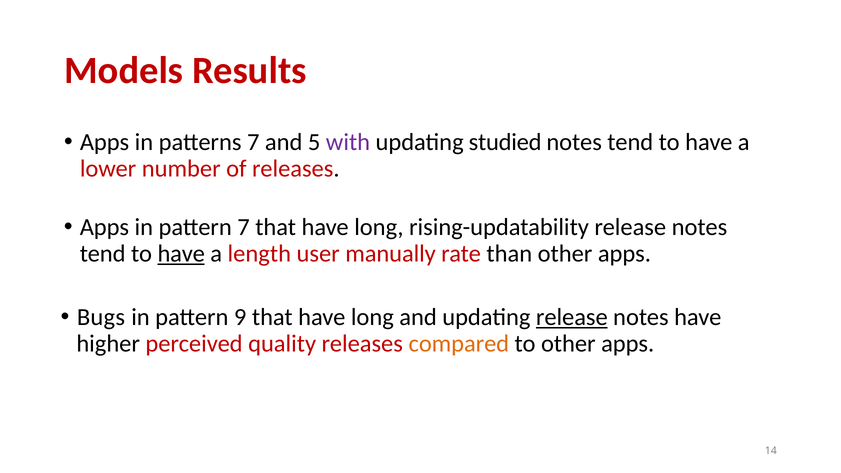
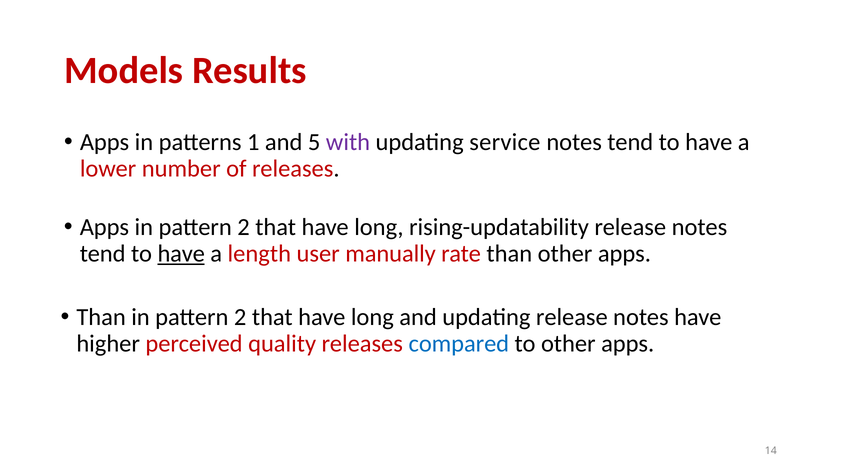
patterns 7: 7 -> 1
studied: studied -> service
Apps in pattern 7: 7 -> 2
Bugs at (101, 317): Bugs -> Than
9 at (240, 317): 9 -> 2
release at (572, 317) underline: present -> none
compared colour: orange -> blue
